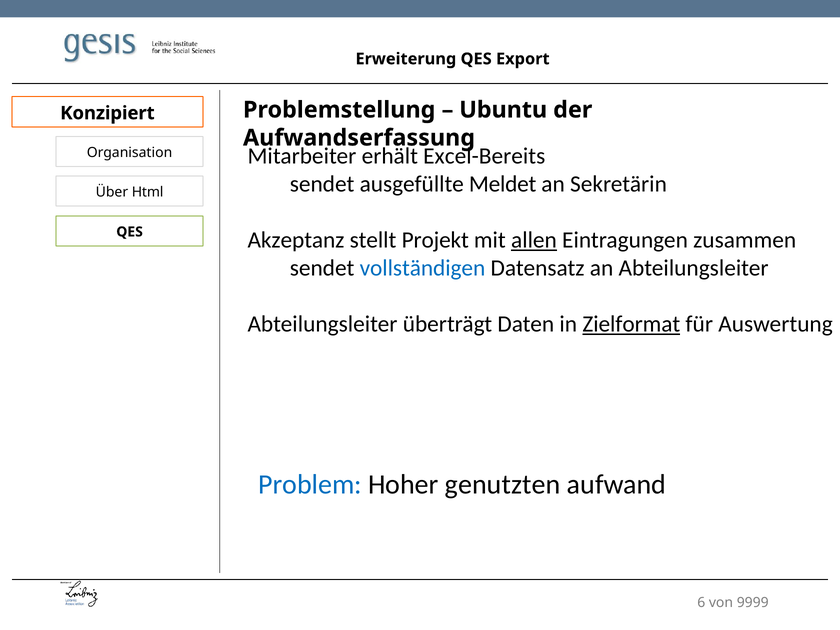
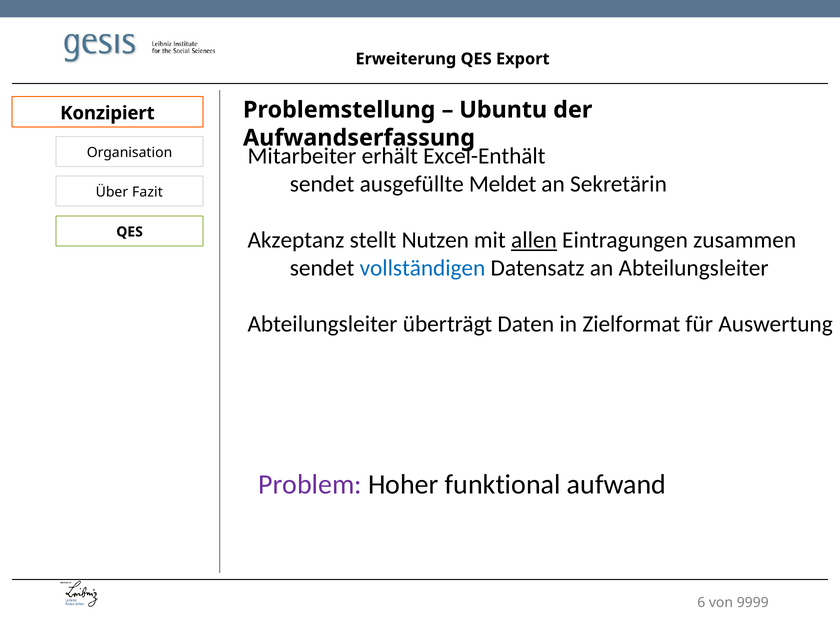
Excel-Bereits: Excel-Bereits -> Excel-Enthält
Html: Html -> Fazit
Projekt: Projekt -> Nutzen
Zielformat underline: present -> none
Problem colour: blue -> purple
genutzten: genutzten -> funktional
